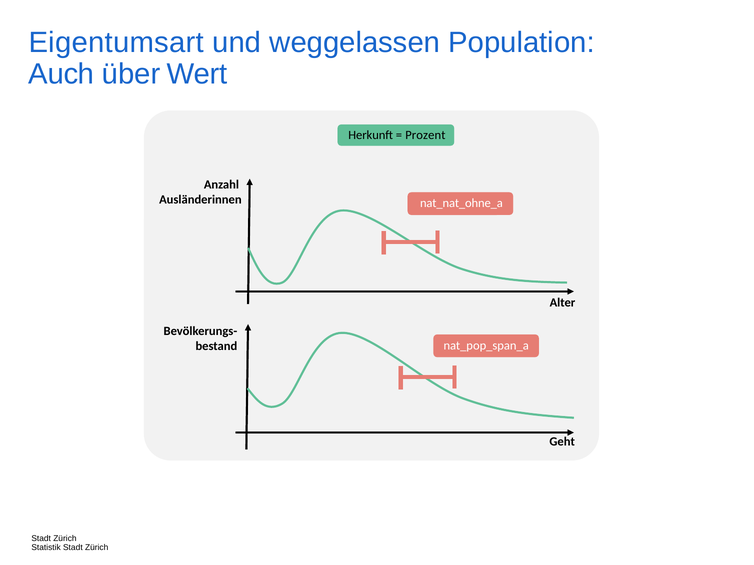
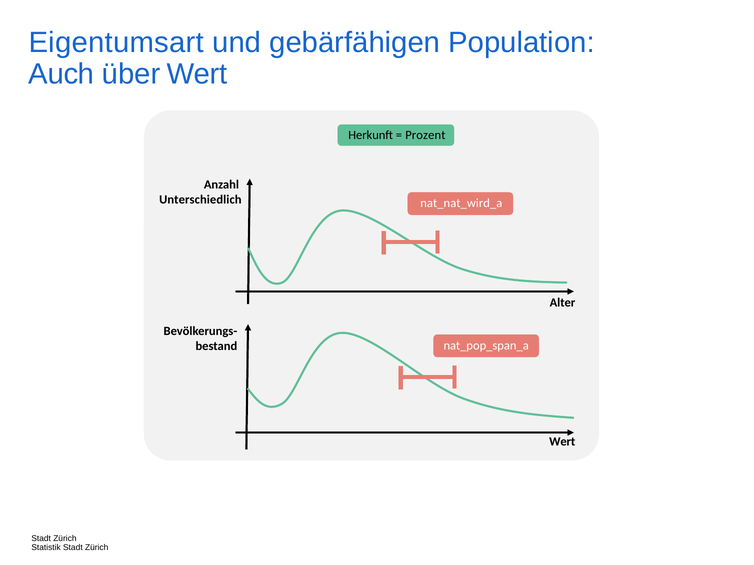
weggelassen: weggelassen -> gebärfähigen
Ausländerinnen: Ausländerinnen -> Unterschiedlich
nat_nat_ohne_a: nat_nat_ohne_a -> nat_nat_wird_a
Geht at (562, 442): Geht -> Wert
